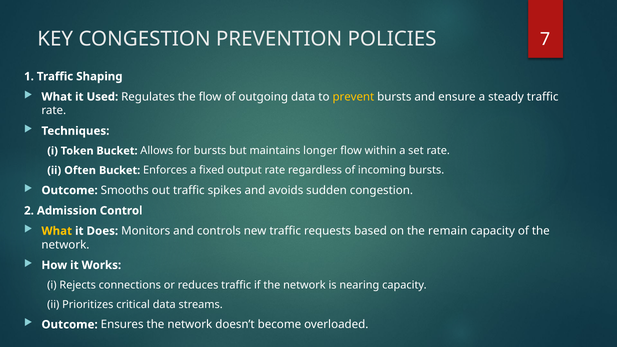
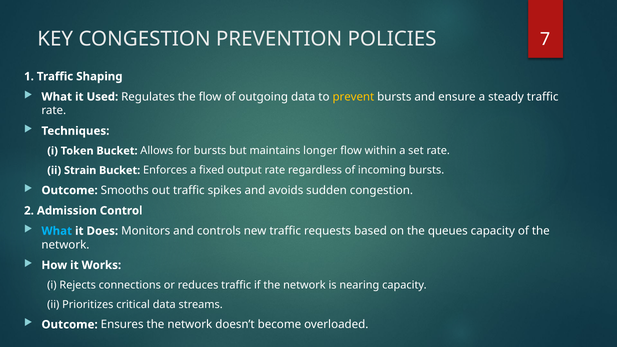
Often: Often -> Strain
What at (57, 231) colour: yellow -> light blue
remain: remain -> queues
